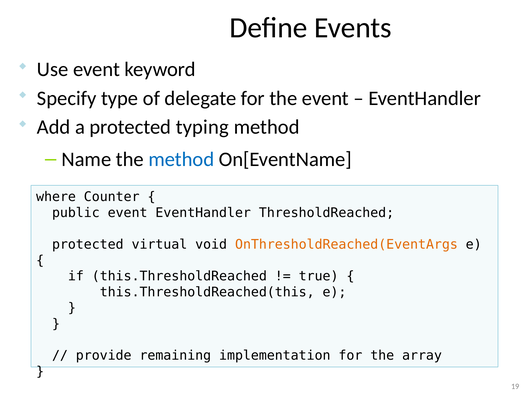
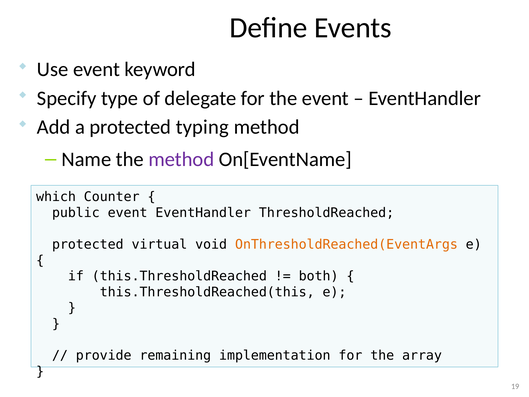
method at (181, 159) colour: blue -> purple
where: where -> which
true: true -> both
